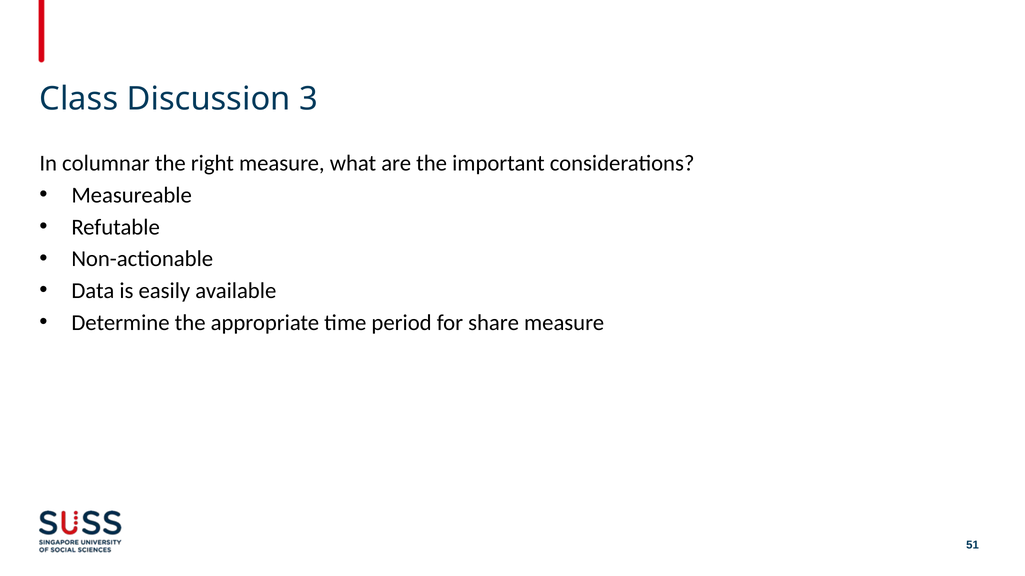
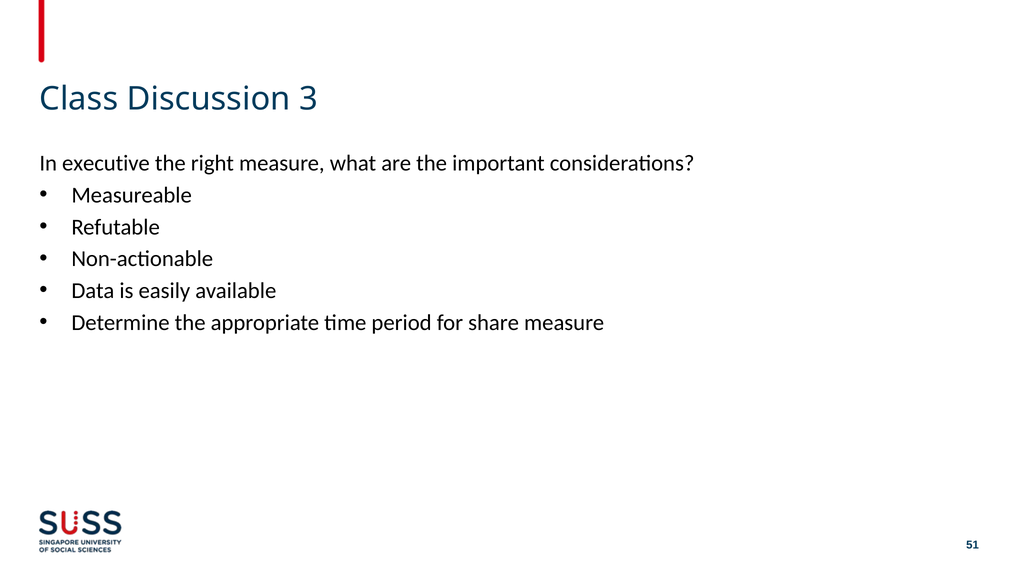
columnar: columnar -> executive
